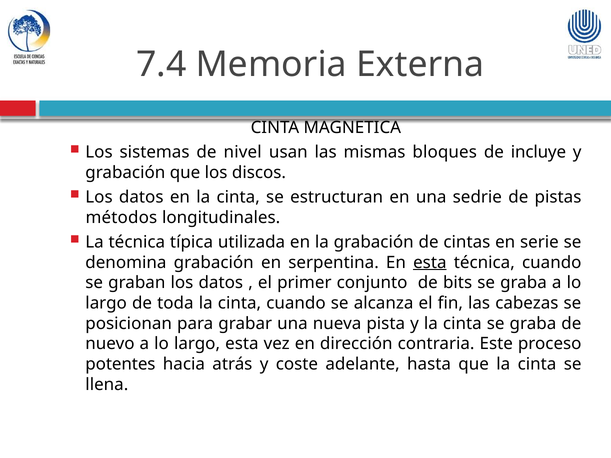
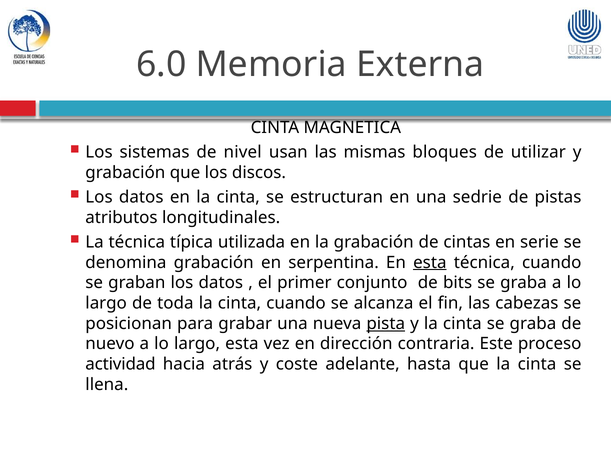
7.4: 7.4 -> 6.0
incluye: incluye -> utilizar
métodos: métodos -> atributos
pista underline: none -> present
potentes: potentes -> actividad
